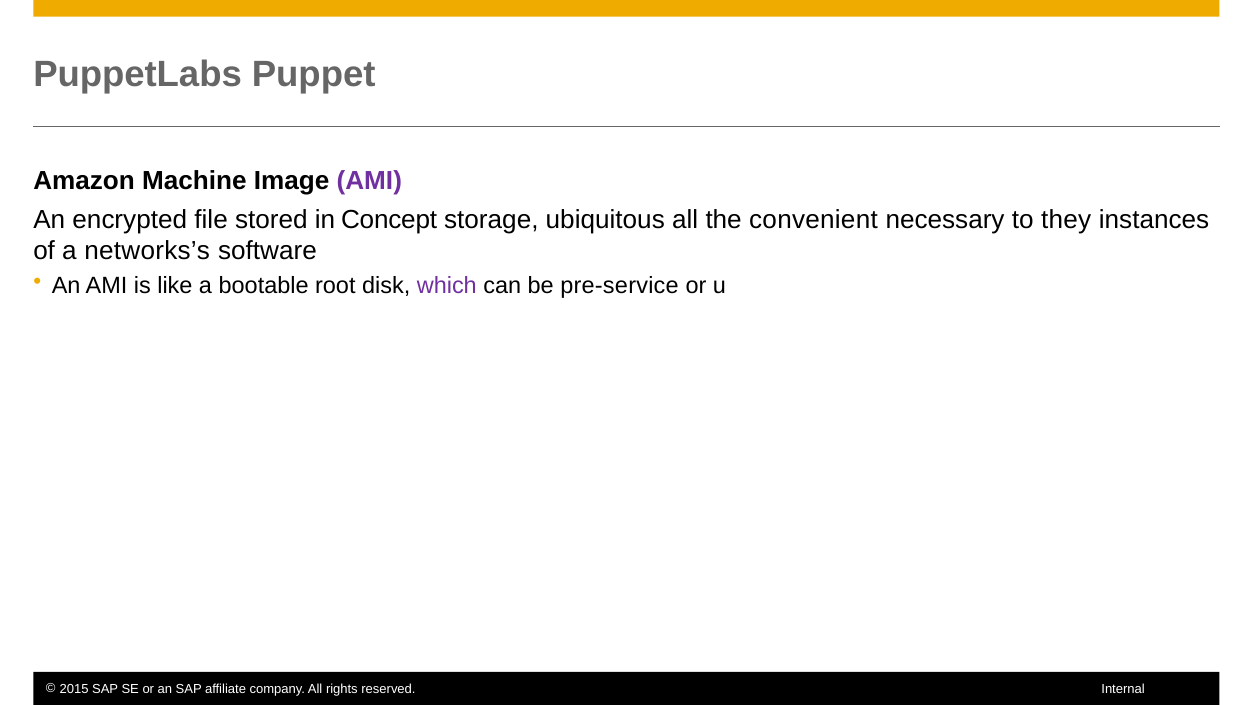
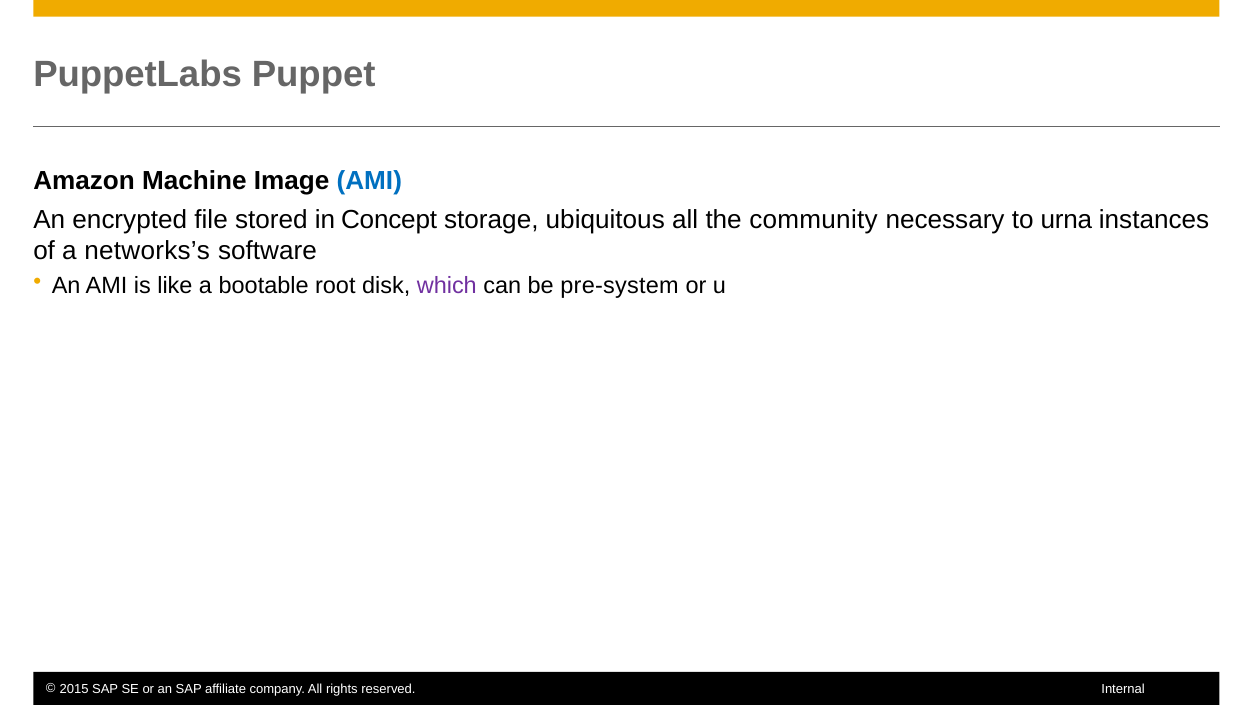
AMI at (369, 180) colour: purple -> blue
convenient: convenient -> community
they: they -> urna
pre-service: pre-service -> pre-system
